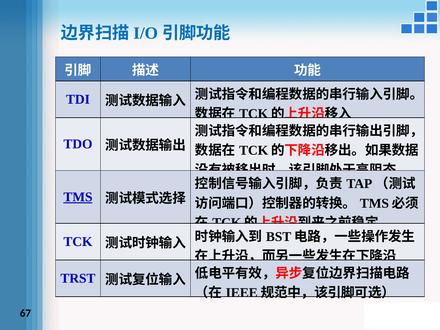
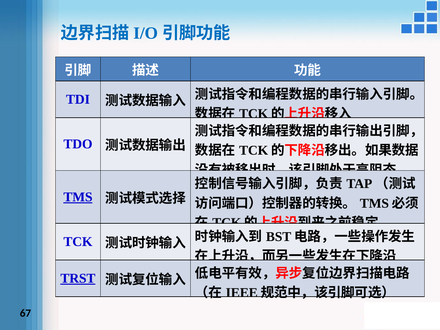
TRST underline: none -> present
